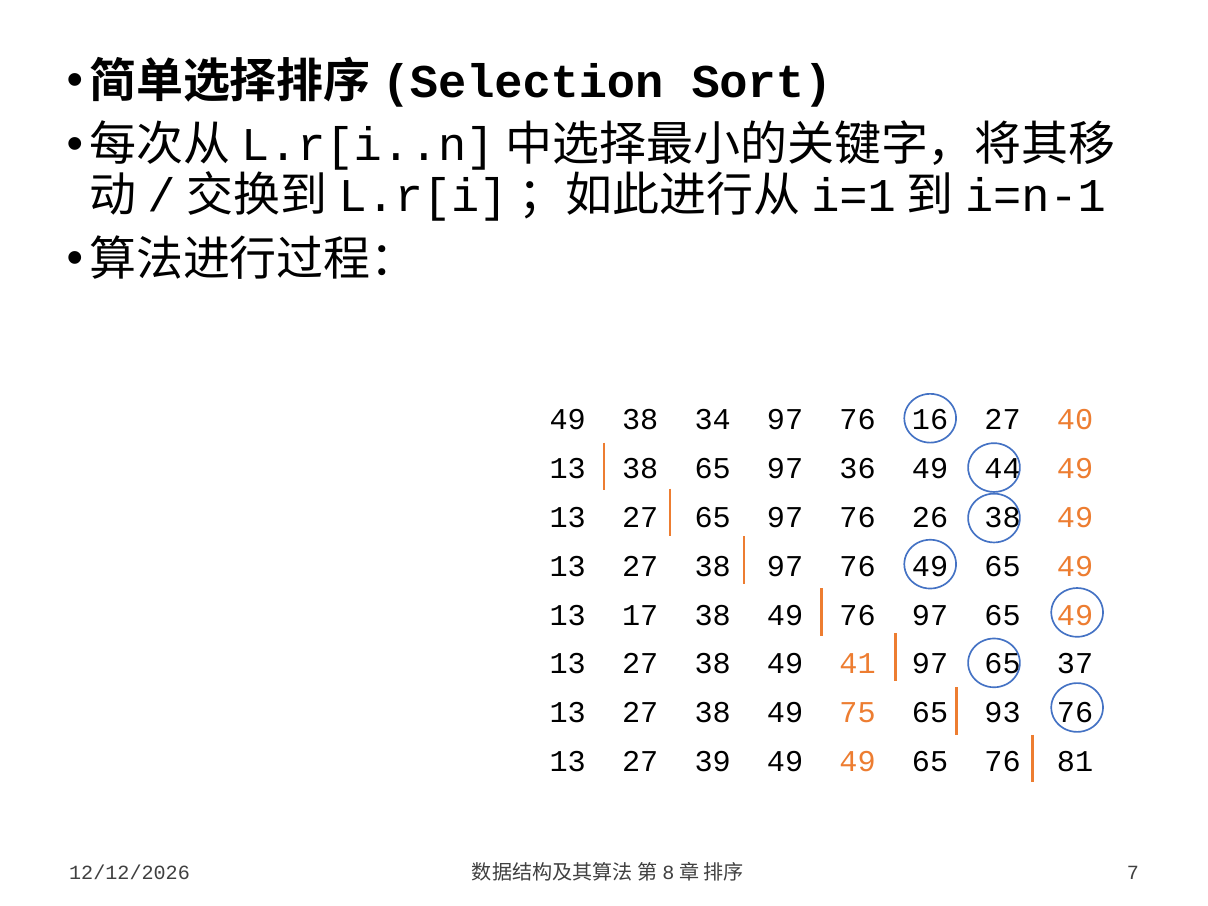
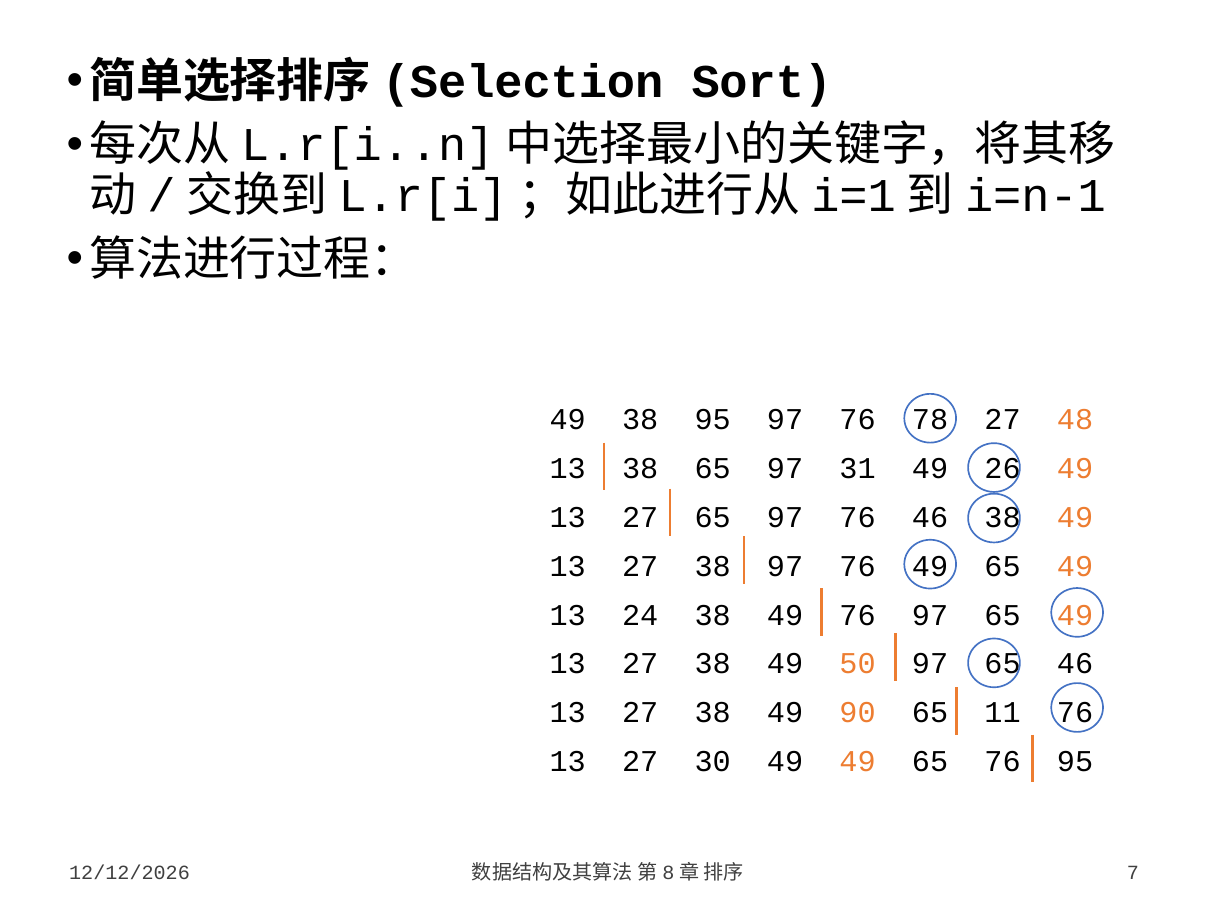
38 34: 34 -> 95
16: 16 -> 78
40: 40 -> 48
36: 36 -> 31
44: 44 -> 26
76 26: 26 -> 46
17: 17 -> 24
41: 41 -> 50
65 37: 37 -> 46
75: 75 -> 90
93: 93 -> 11
39: 39 -> 30
76 81: 81 -> 95
